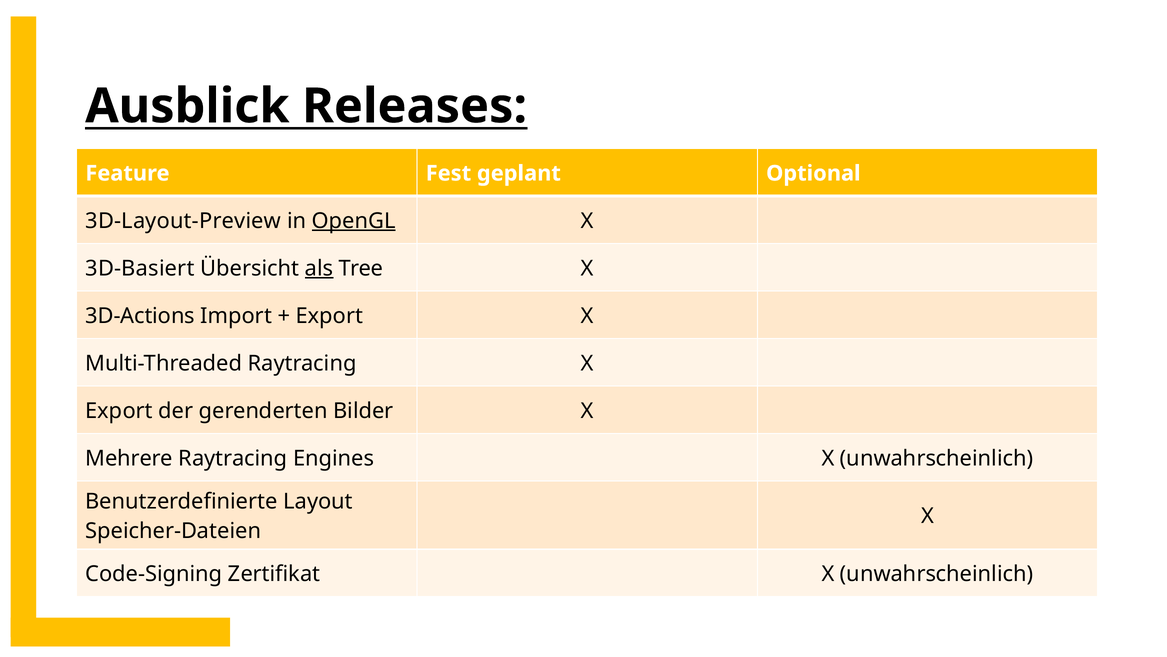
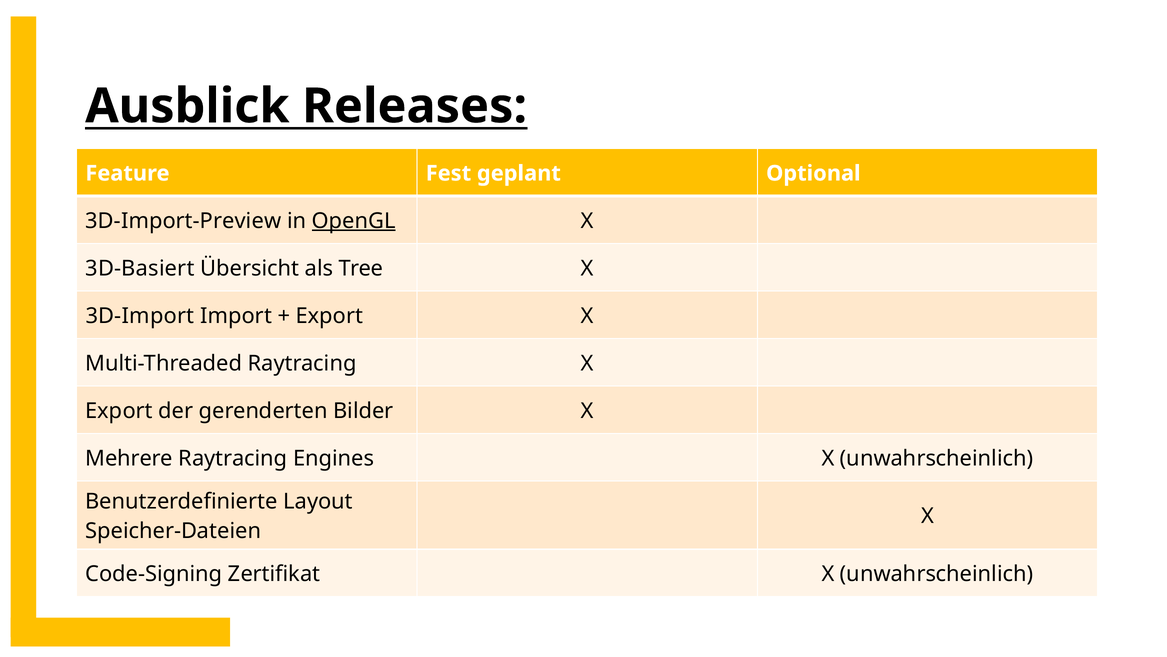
3D-Layout-Preview: 3D-Layout-Preview -> 3D-Import-Preview
als underline: present -> none
3D-Actions: 3D-Actions -> 3D-Import
